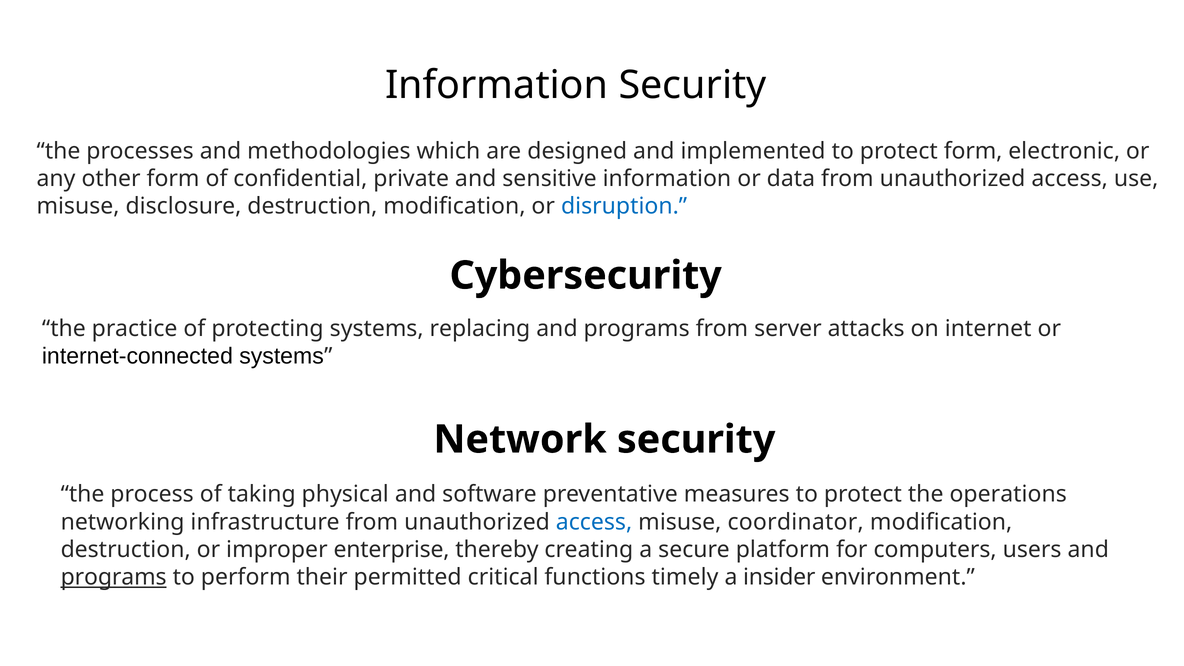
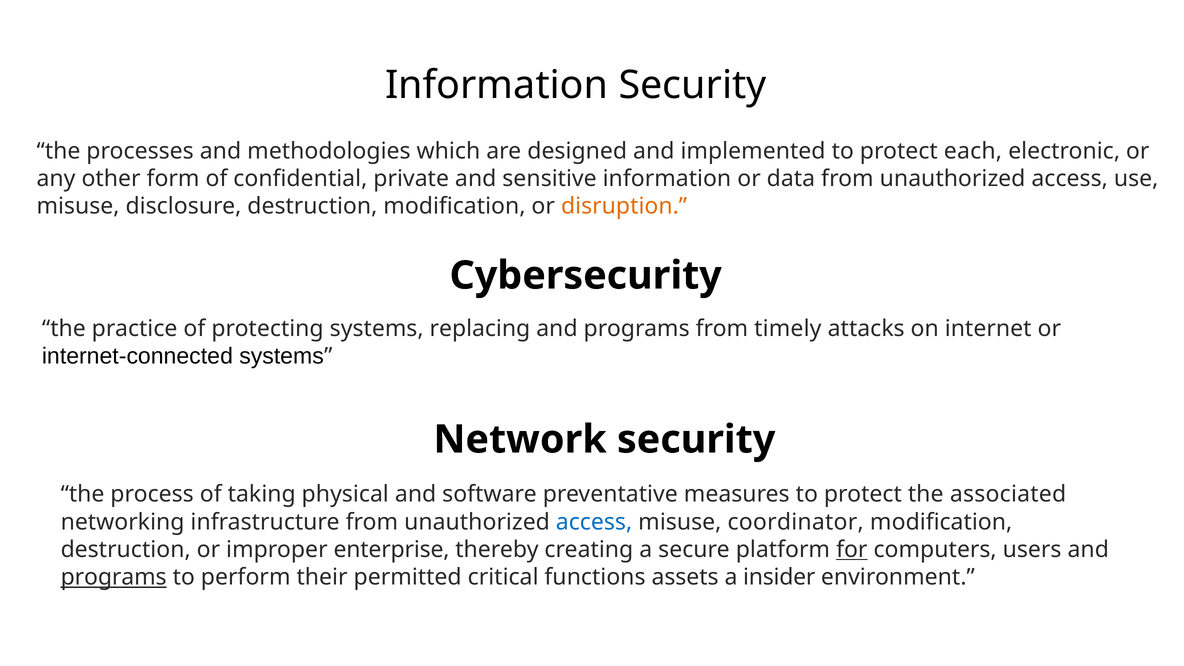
protect form: form -> each
disruption colour: blue -> orange
server: server -> timely
operations: operations -> associated
for underline: none -> present
timely: timely -> assets
